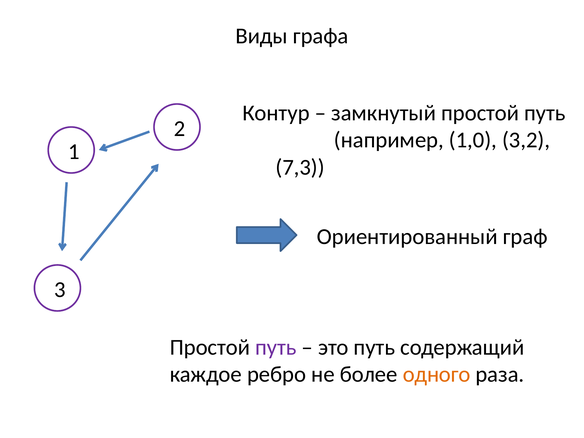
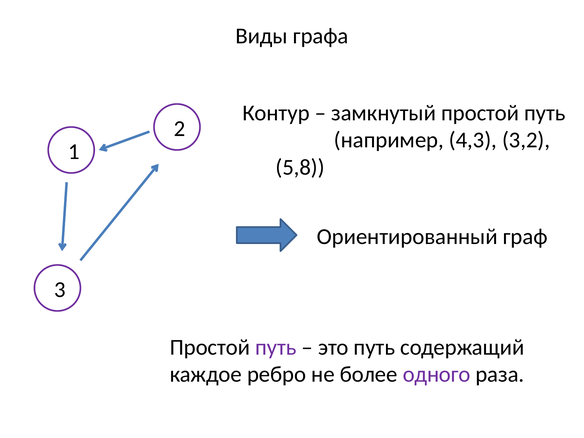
1,0: 1,0 -> 4,3
7,3: 7,3 -> 5,8
одного colour: orange -> purple
